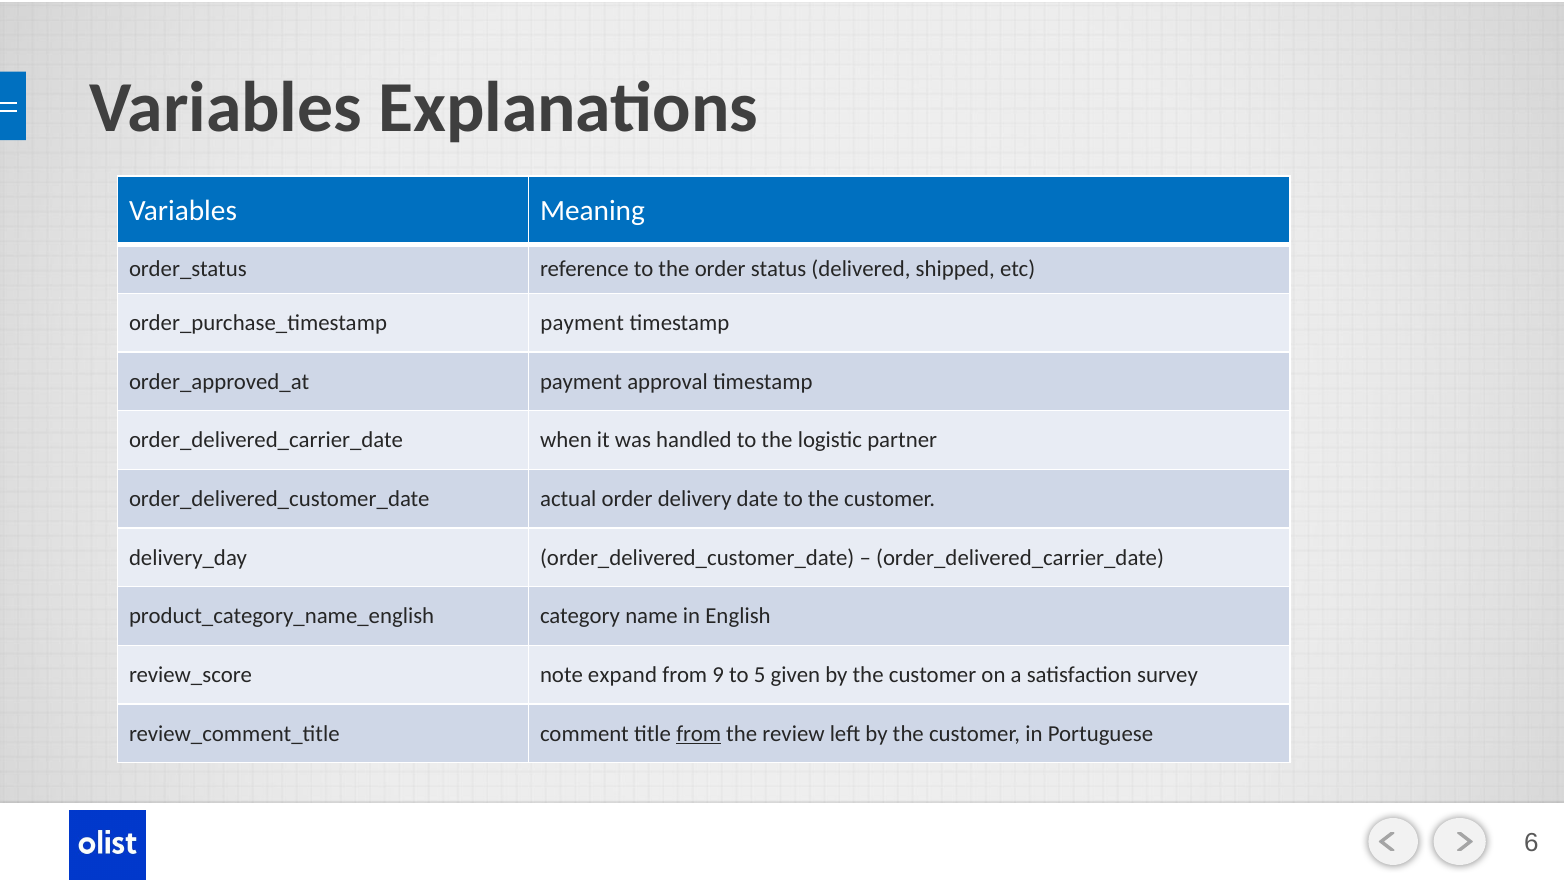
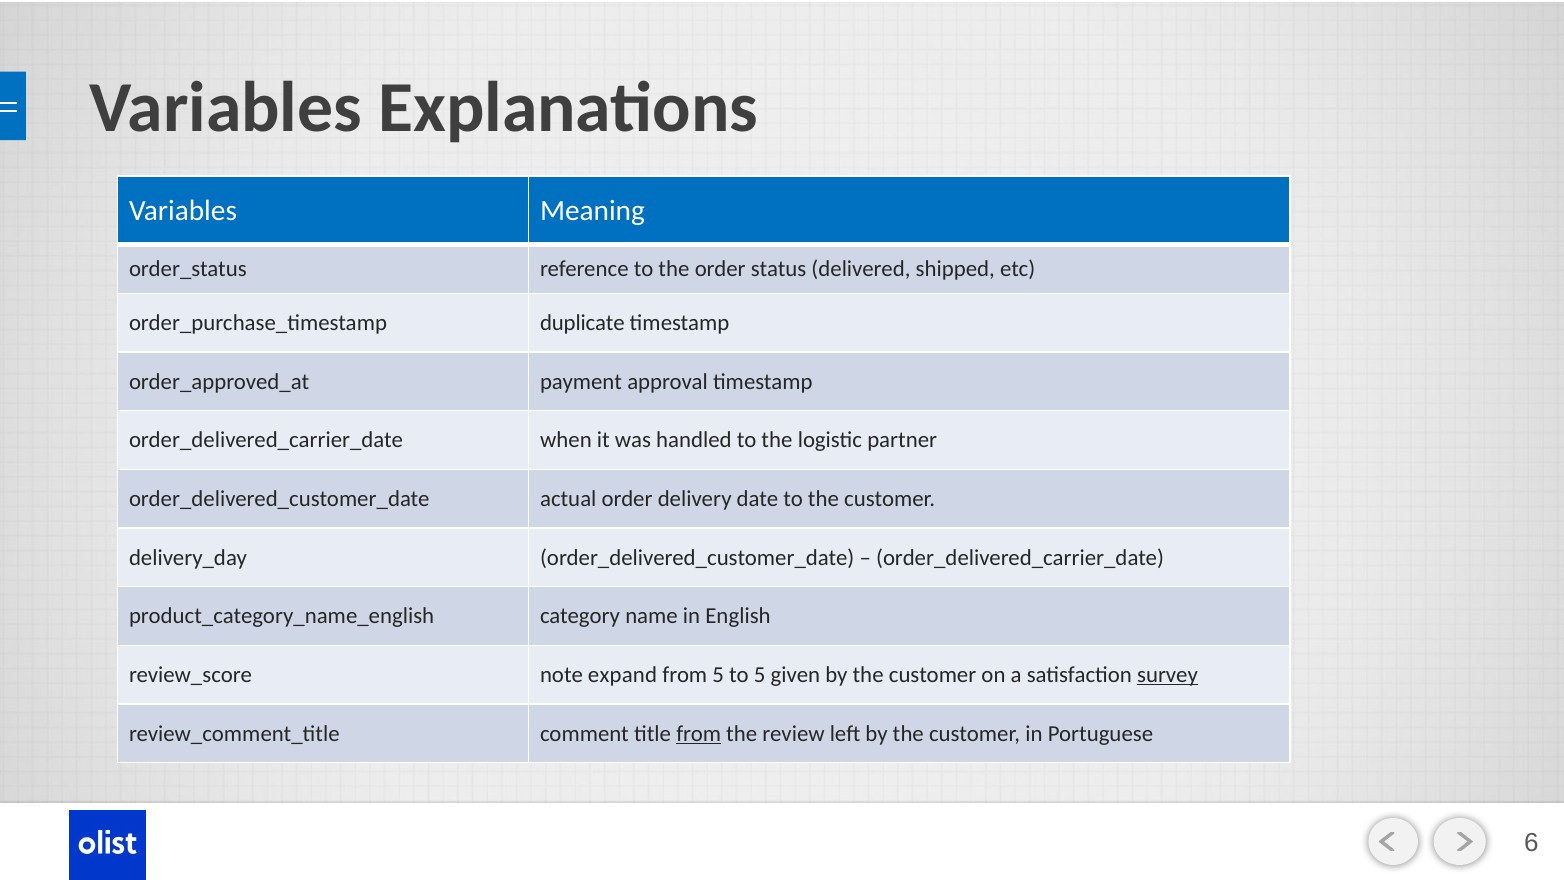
payment at (582, 323): payment -> duplicate
from 9: 9 -> 5
survey underline: none -> present
